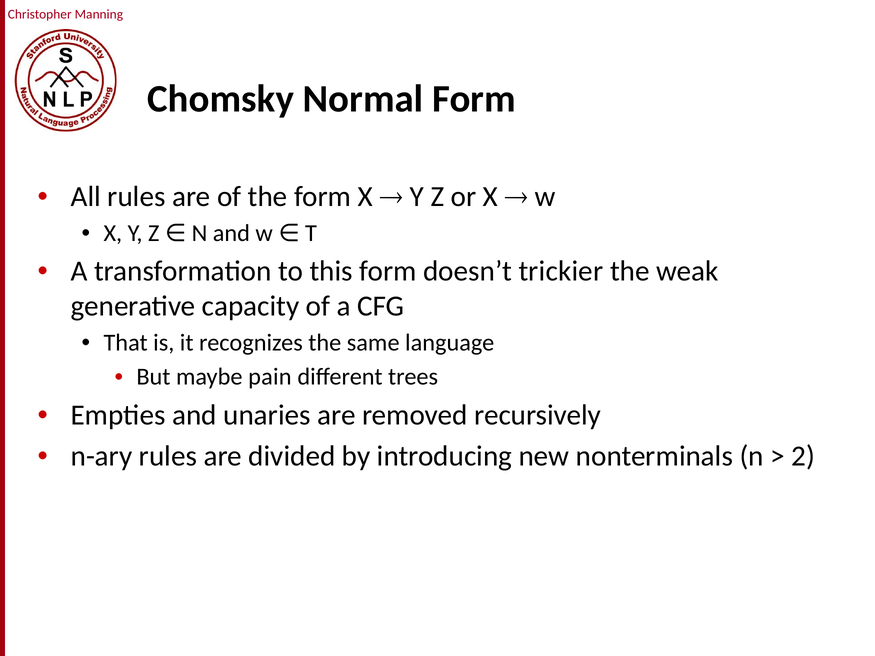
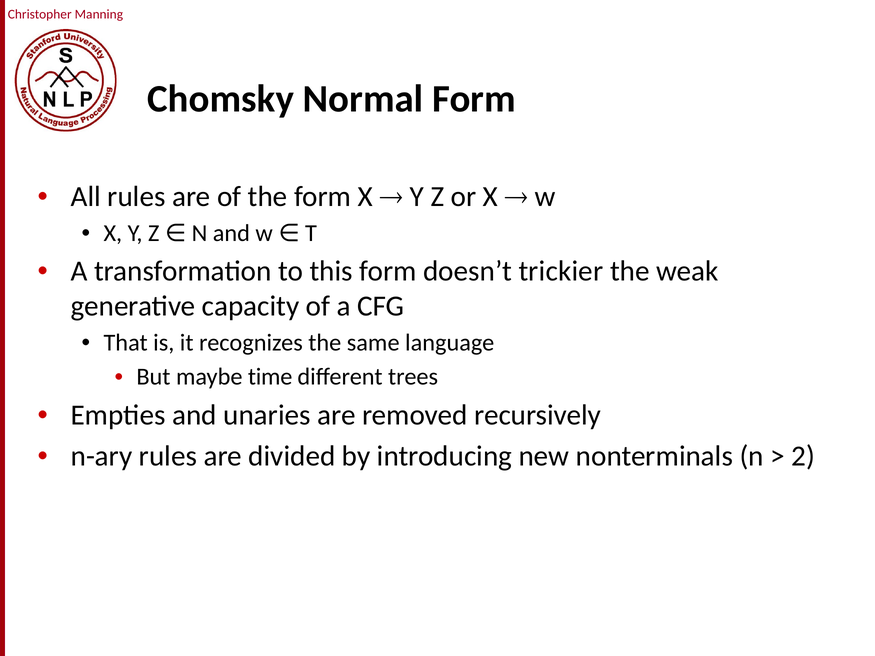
pain: pain -> time
